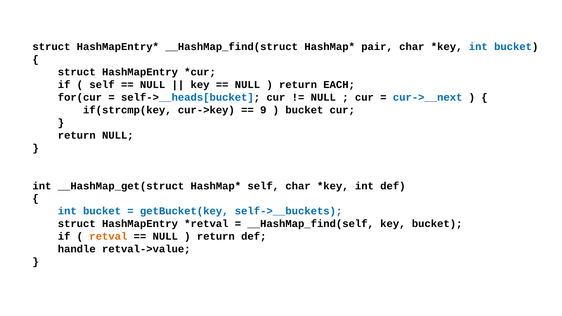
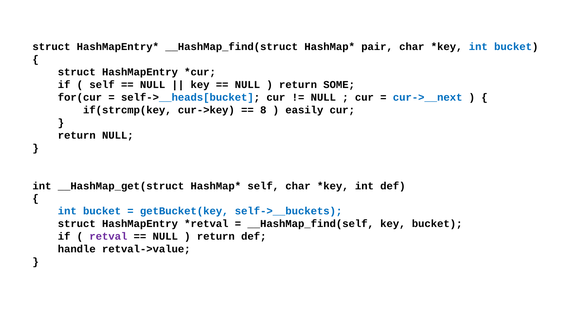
EACH: EACH -> SOME
9: 9 -> 8
bucket at (304, 110): bucket -> easily
retval colour: orange -> purple
